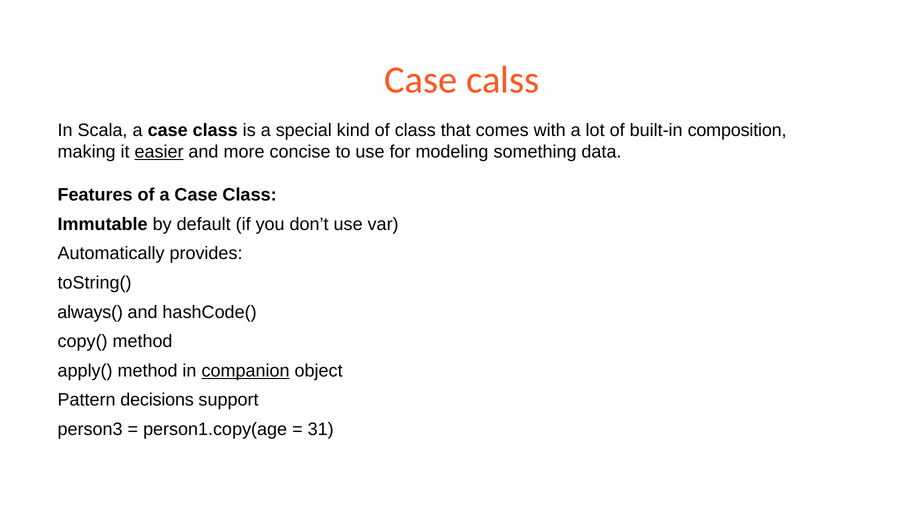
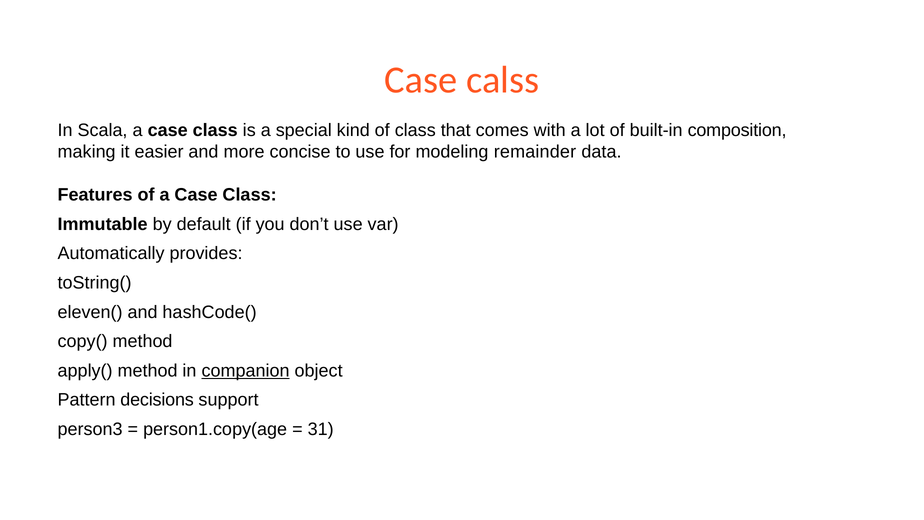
easier underline: present -> none
something: something -> remainder
always(: always( -> eleven(
